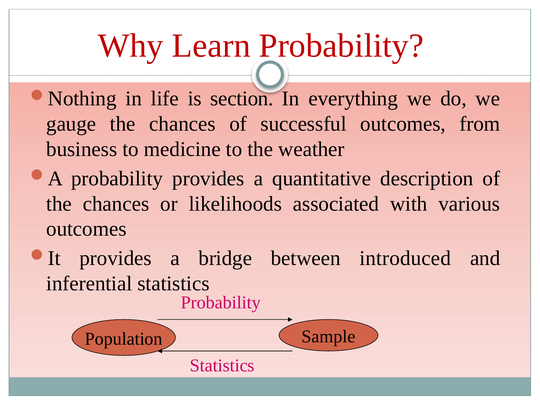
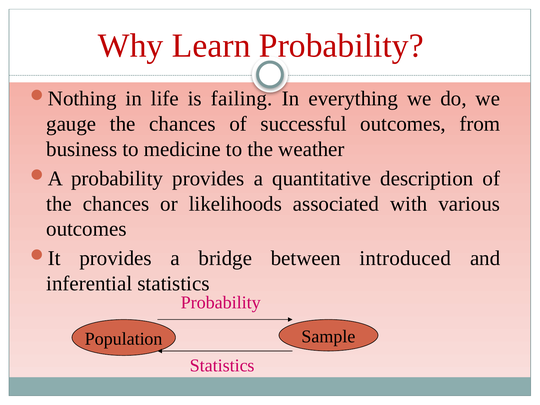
section: section -> failing
